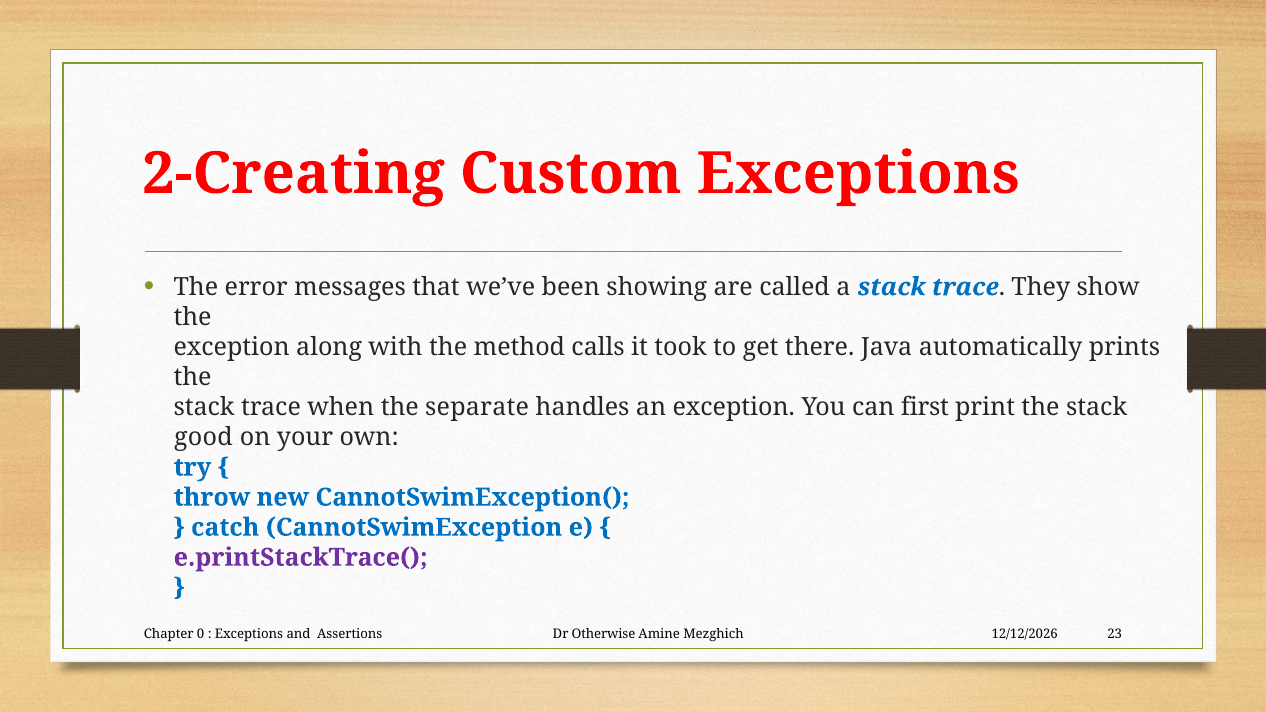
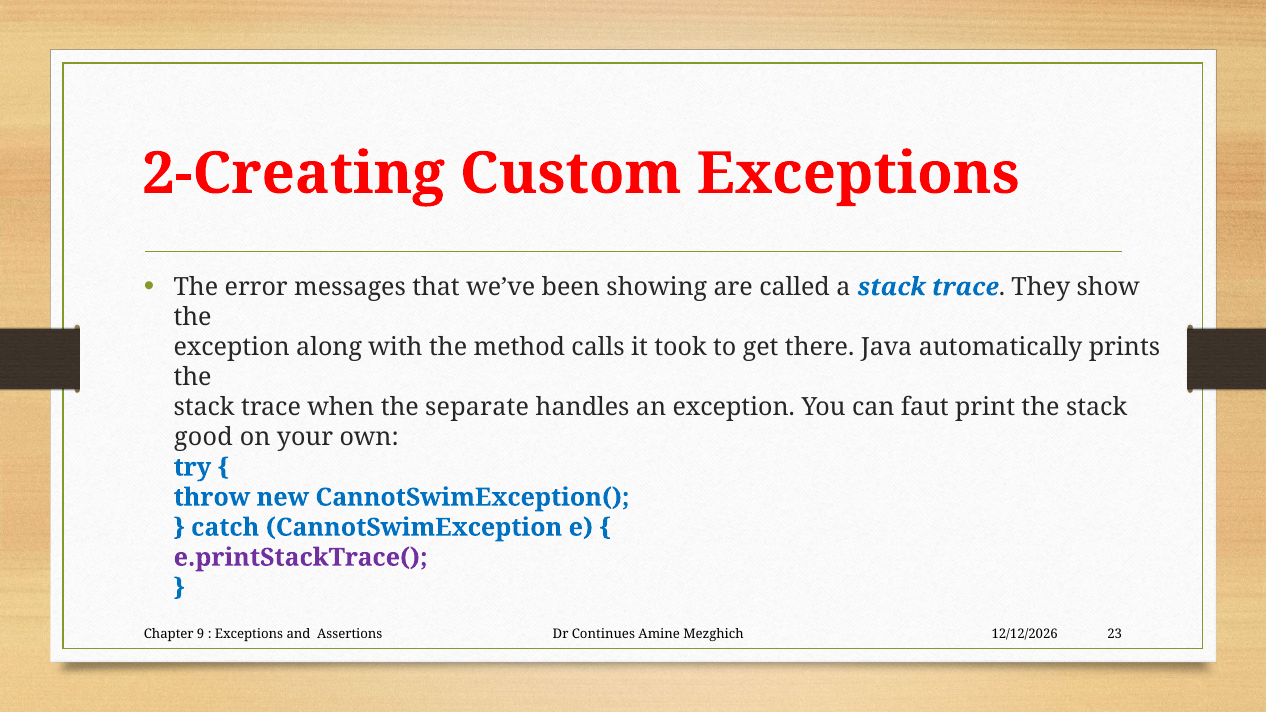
first: first -> faut
0: 0 -> 9
Otherwise: Otherwise -> Continues
